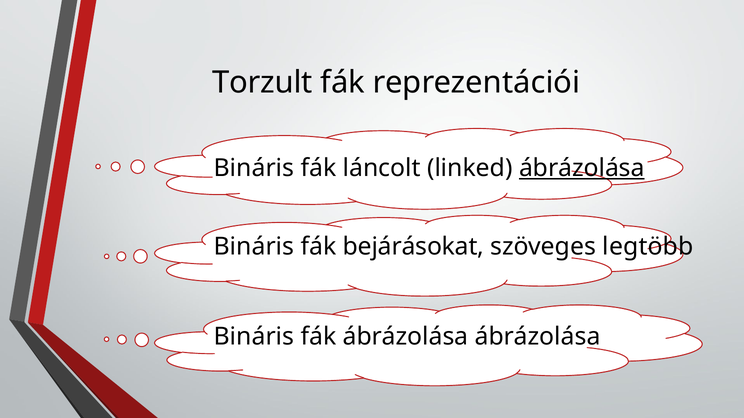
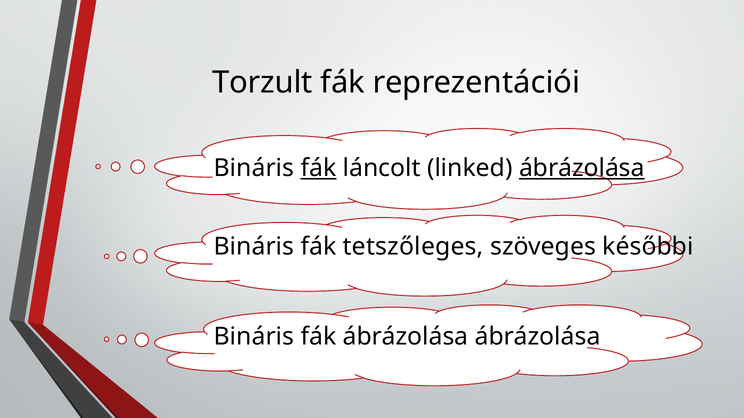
fák at (318, 168) underline: none -> present
bejárásokat: bejárásokat -> tetszőleges
legtöbb: legtöbb -> későbbi
